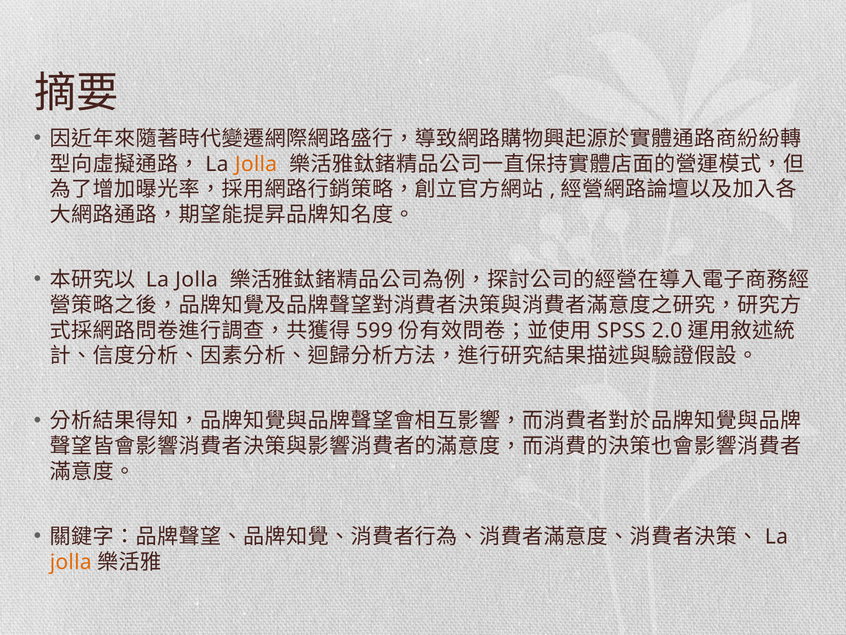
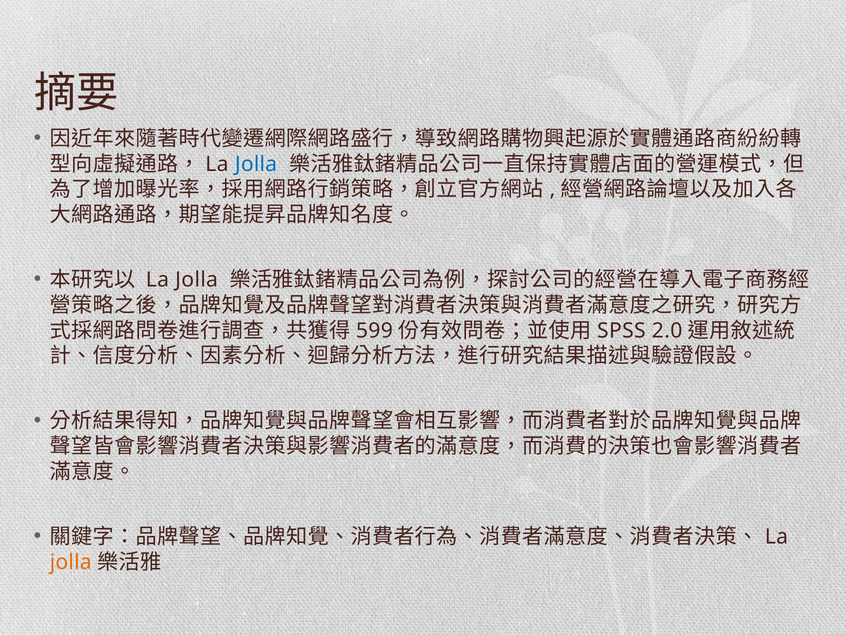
Jolla at (256, 164) colour: orange -> blue
